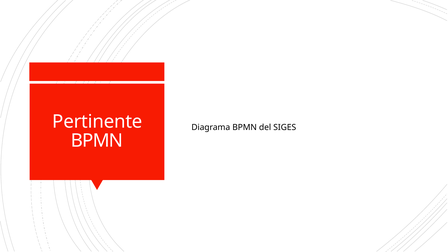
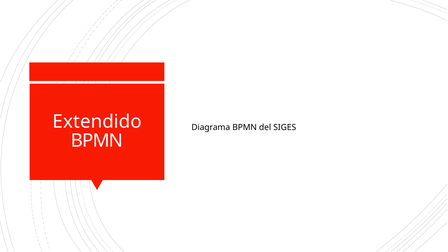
Pertinente: Pertinente -> Extendido
